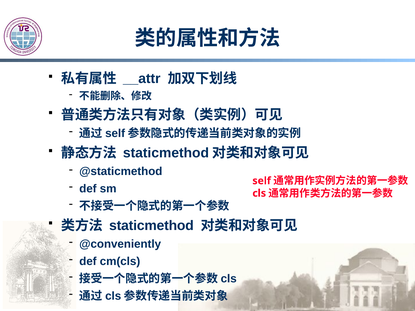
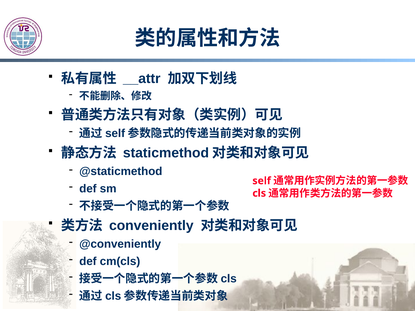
staticmethod: staticmethod -> conveniently
